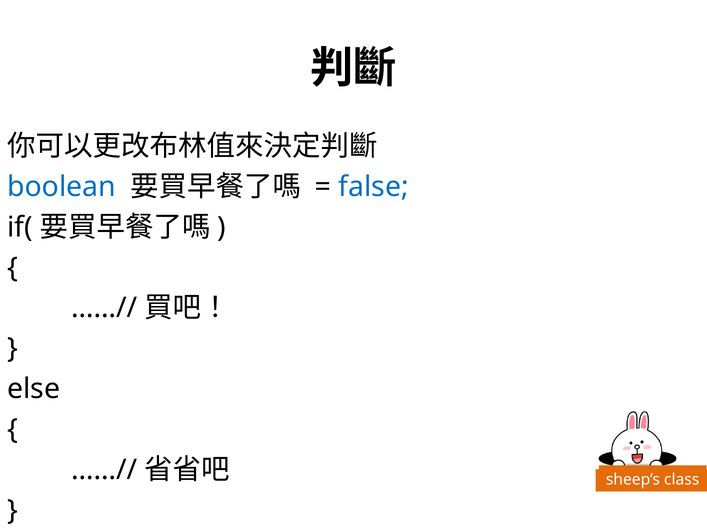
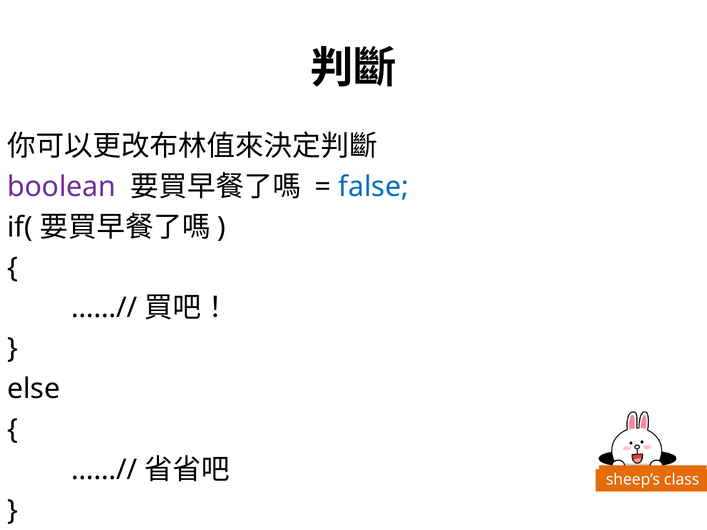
boolean colour: blue -> purple
